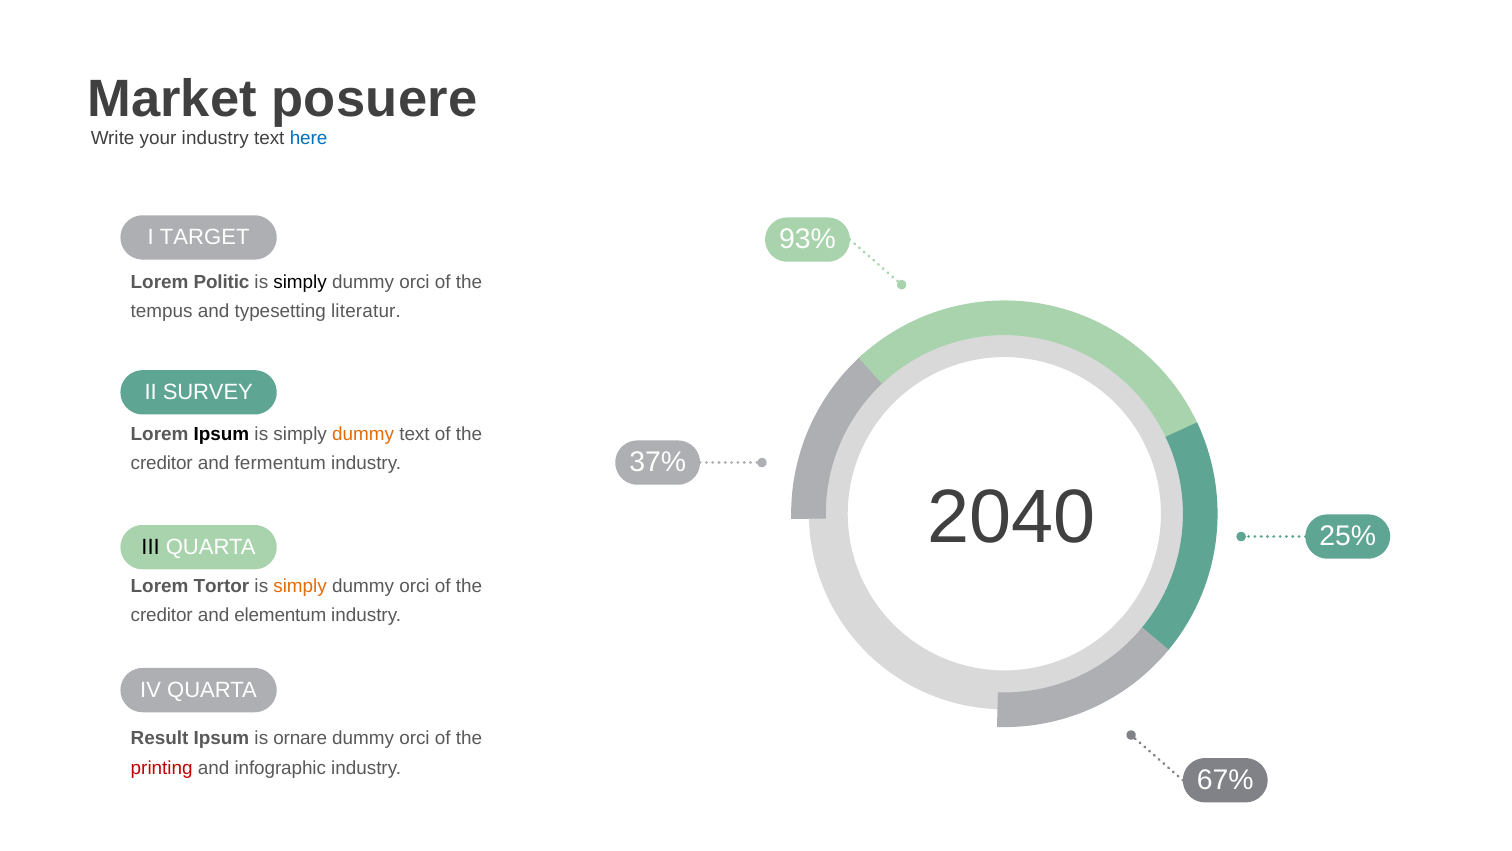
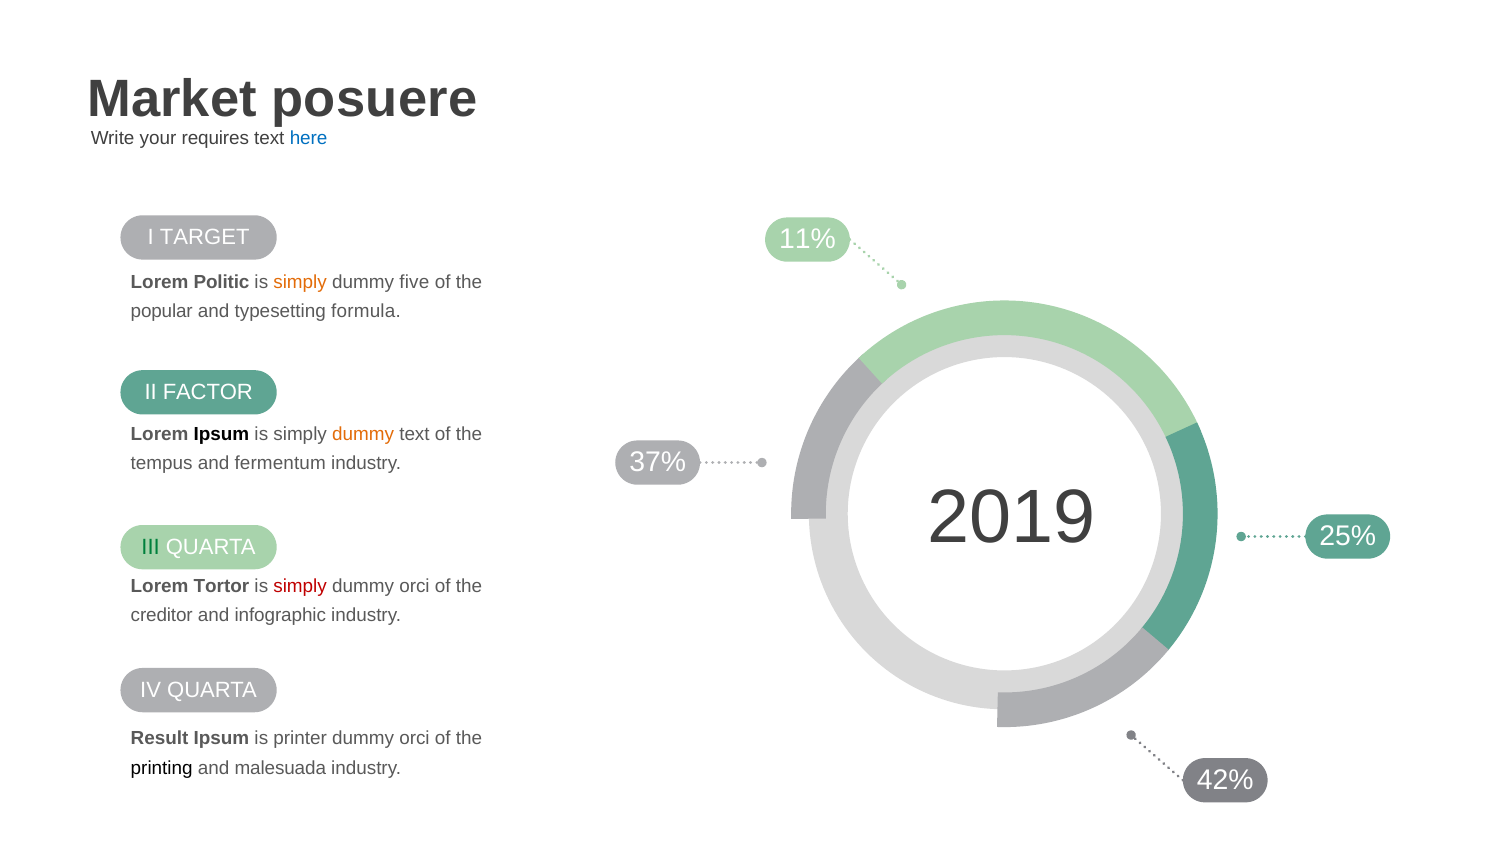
your industry: industry -> requires
93%: 93% -> 11%
simply at (300, 282) colour: black -> orange
orci at (414, 282): orci -> five
tempus: tempus -> popular
literatur: literatur -> formula
SURVEY: SURVEY -> FACTOR
creditor at (162, 463): creditor -> tempus
2040: 2040 -> 2019
III colour: black -> green
simply at (300, 586) colour: orange -> red
elementum: elementum -> infographic
ornare: ornare -> printer
printing colour: red -> black
infographic: infographic -> malesuada
67%: 67% -> 42%
